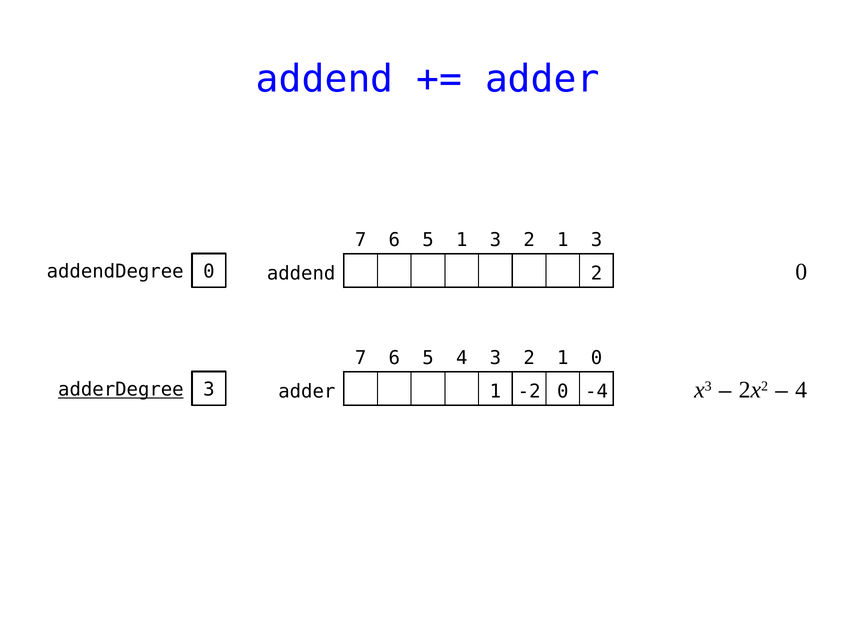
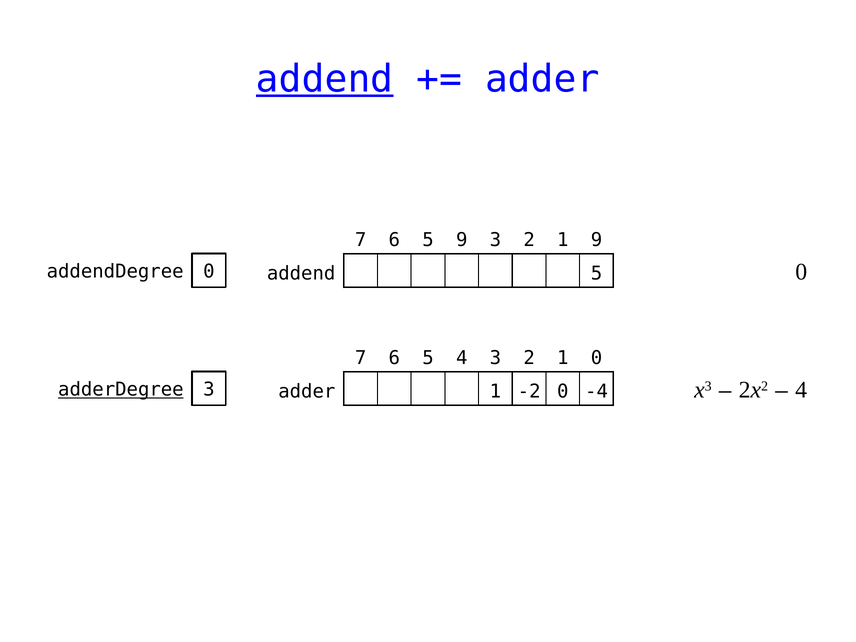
addend at (325, 79) underline: none -> present
5 1: 1 -> 9
2 1 3: 3 -> 9
addend 2: 2 -> 5
